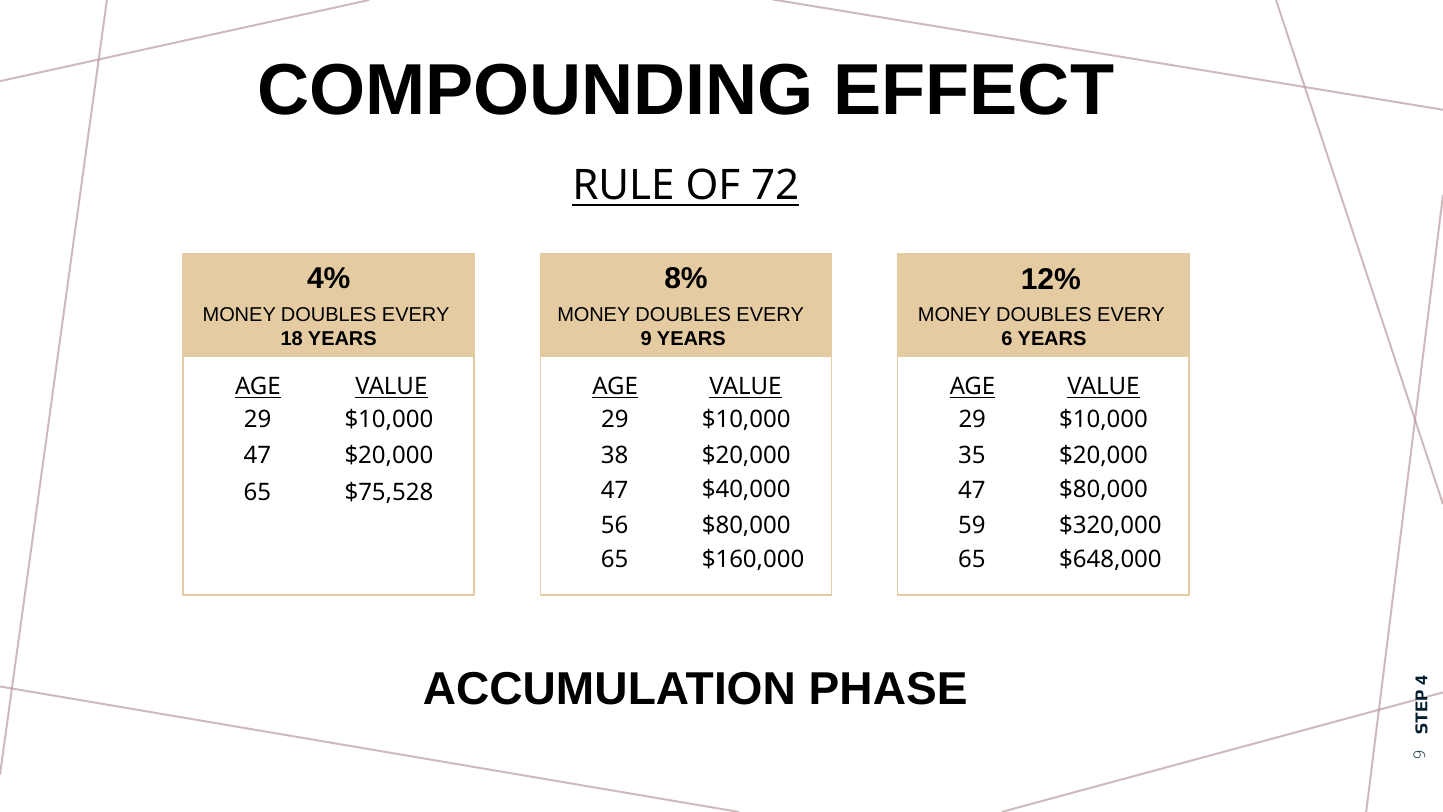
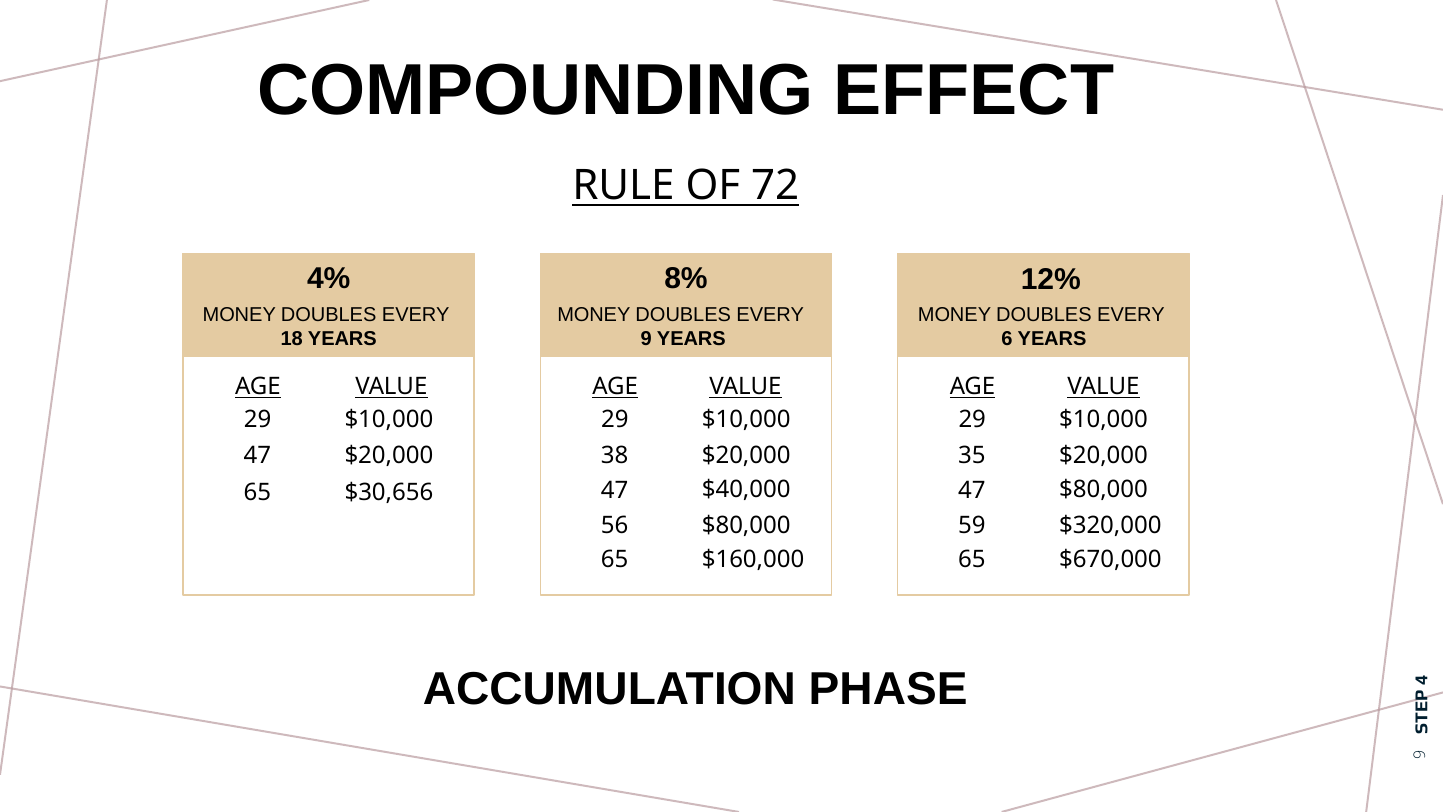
$75,528: $75,528 -> $30,656
$648,000: $648,000 -> $670,000
